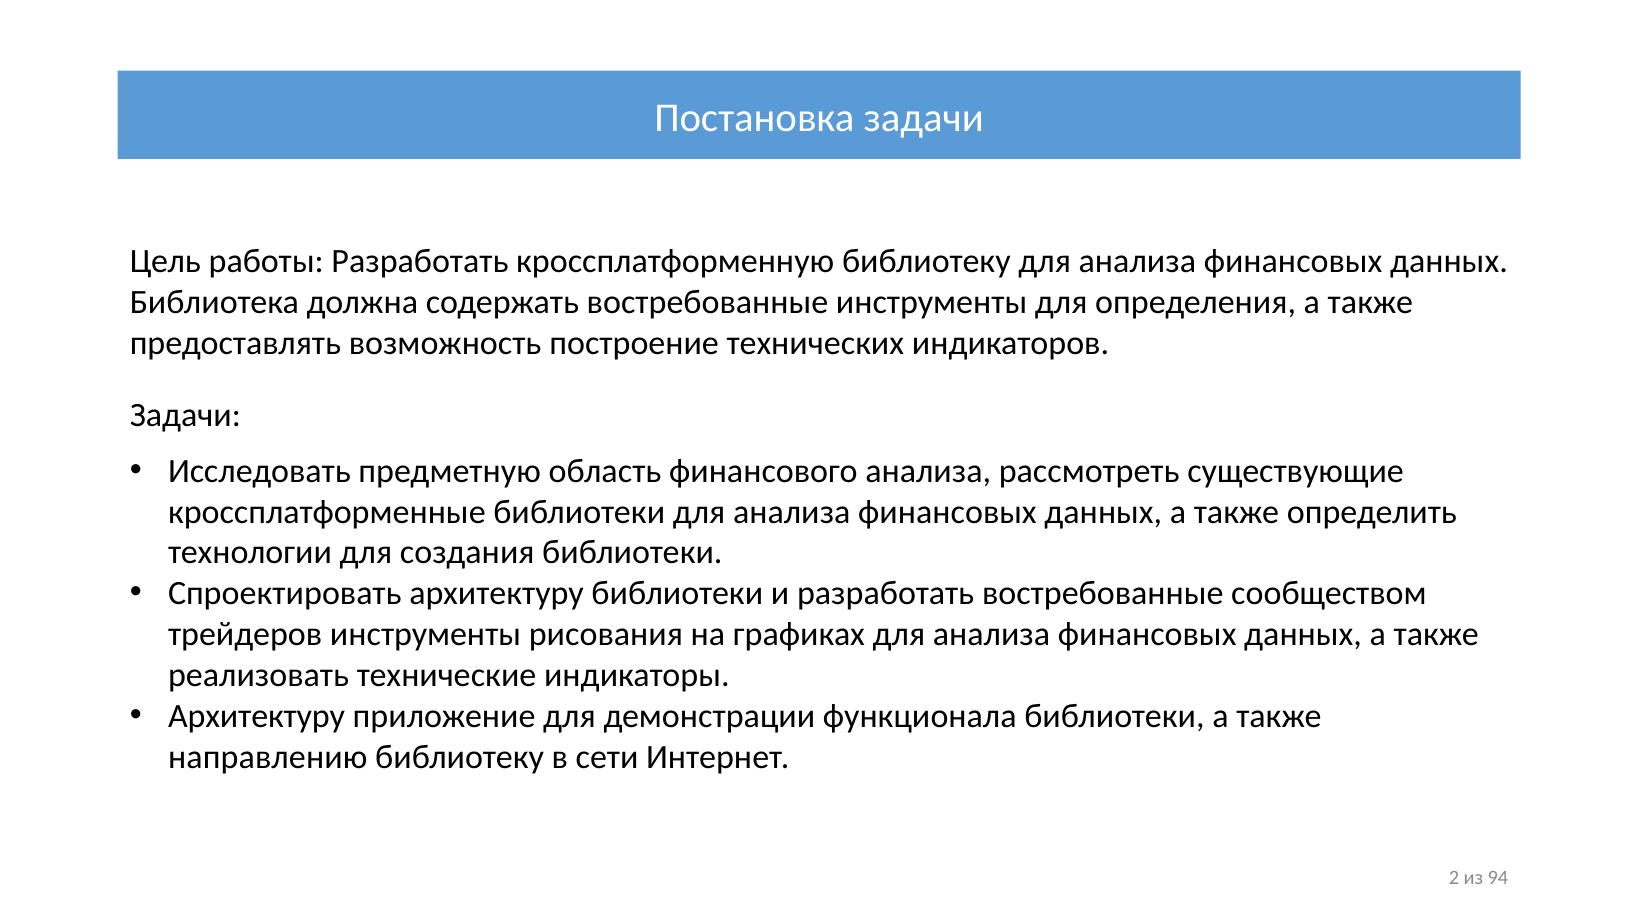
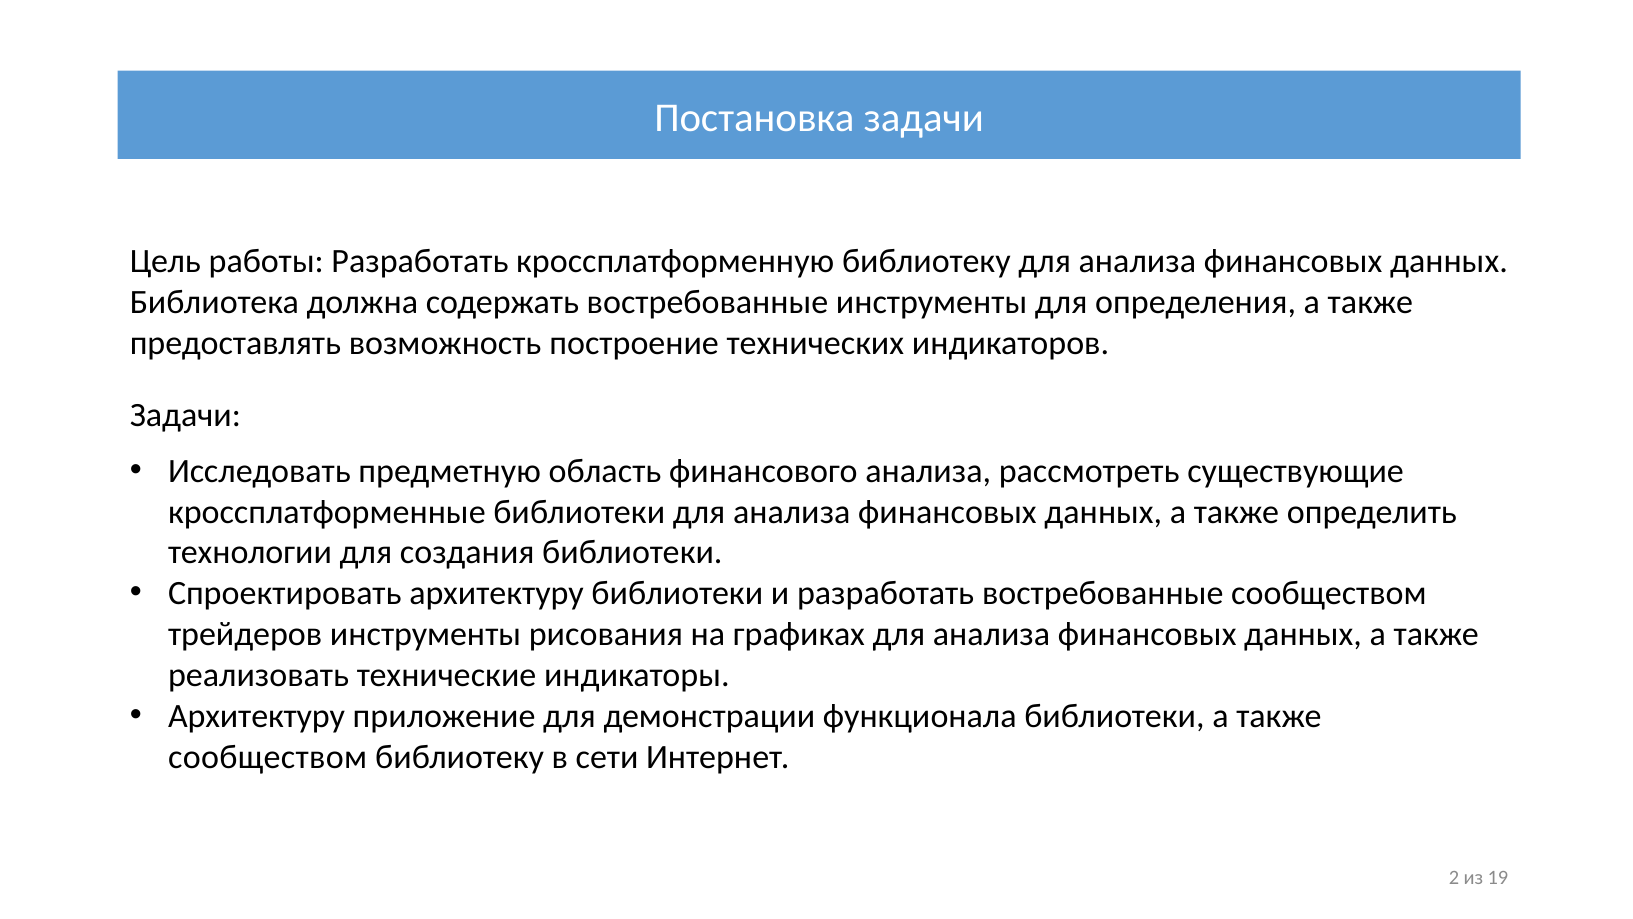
направлению at (268, 757): направлению -> сообществом
94: 94 -> 19
